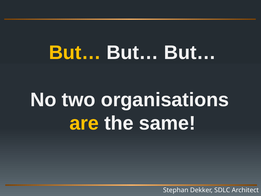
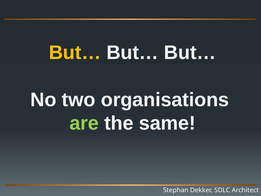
are colour: yellow -> light green
